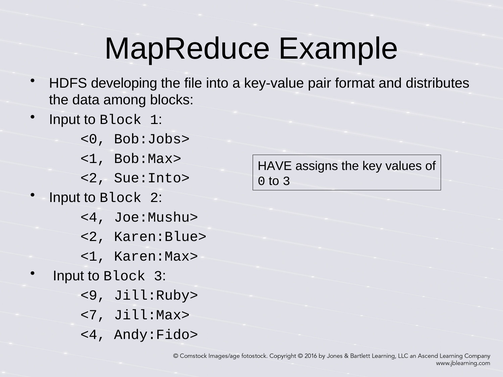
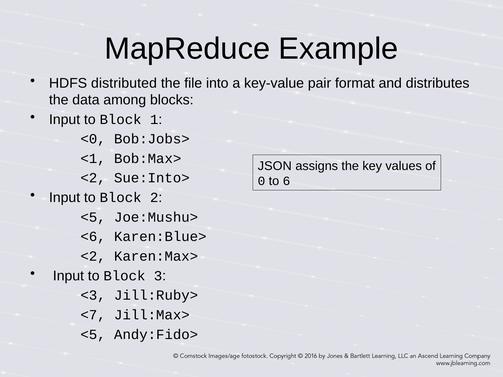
developing: developing -> distributed
HAVE: HAVE -> JSON
to 3: 3 -> 6
<4 at (93, 217): <4 -> <5
<2 at (93, 237): <2 -> <6
<1 at (93, 256): <1 -> <2
<9: <9 -> <3
<4 at (93, 335): <4 -> <5
